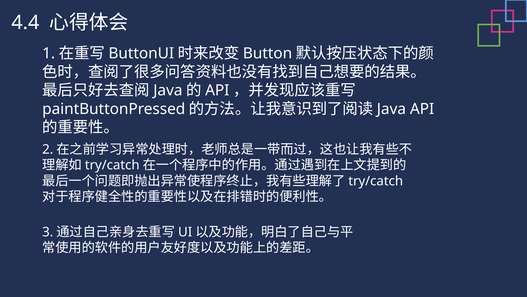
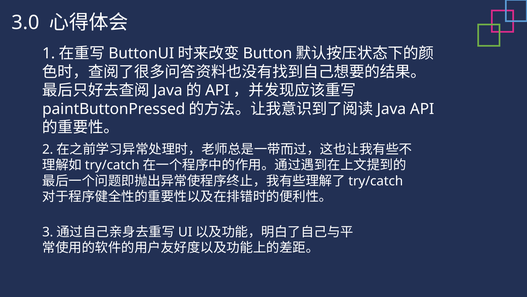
4.4: 4.4 -> 3.0
